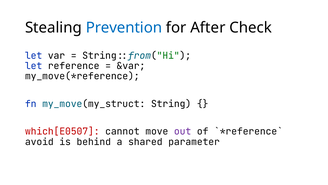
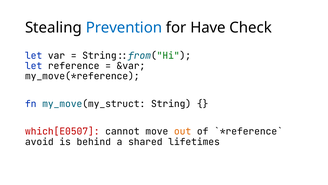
After: After -> Have
out colour: purple -> orange
parameter: parameter -> lifetimes
